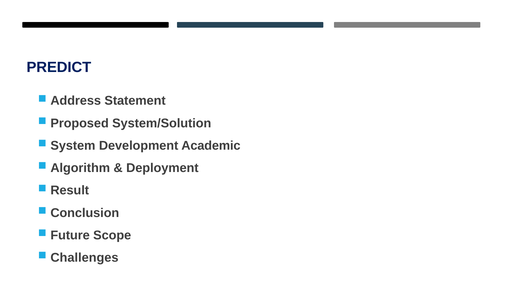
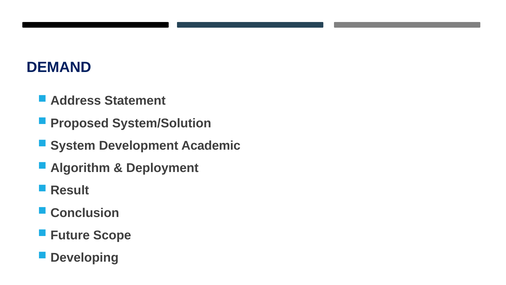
PREDICT: PREDICT -> DEMAND
Challenges: Challenges -> Developing
